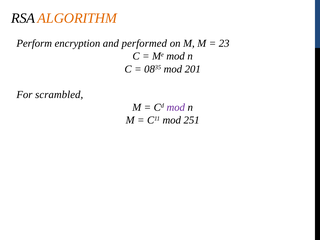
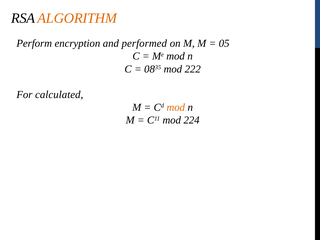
23: 23 -> 05
201: 201 -> 222
scrambled: scrambled -> calculated
mod at (176, 107) colour: purple -> orange
251: 251 -> 224
